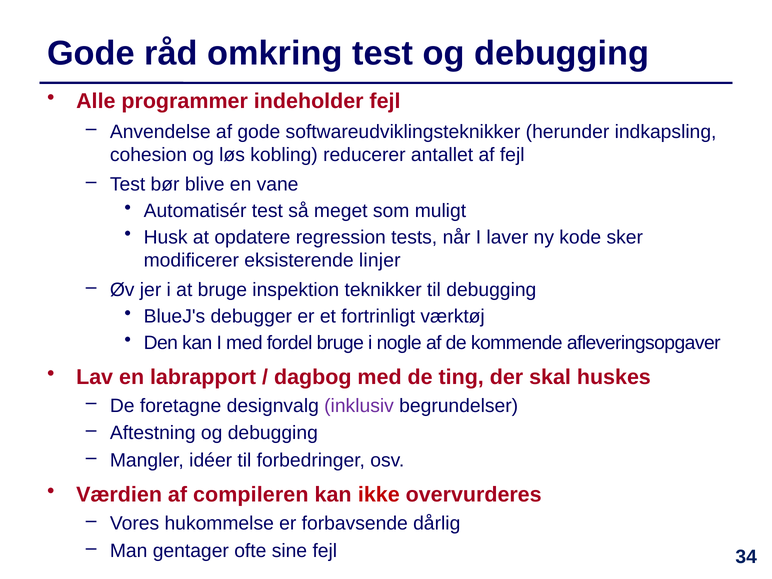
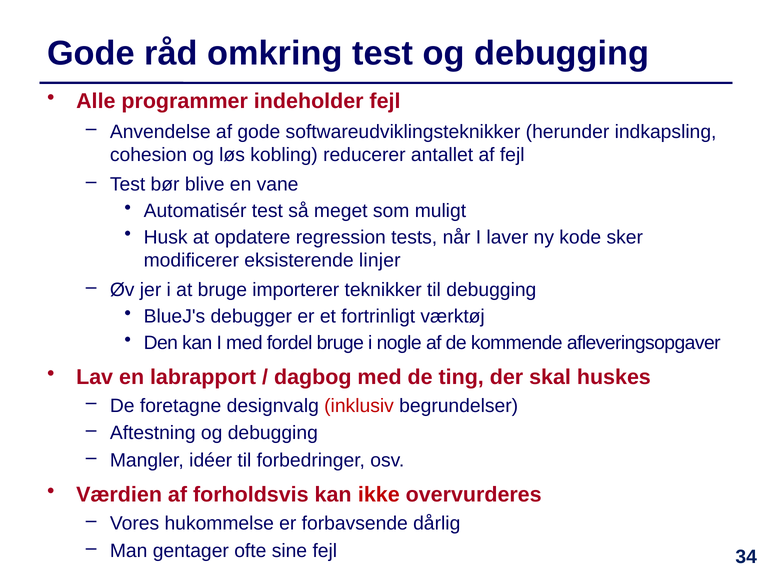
inspektion: inspektion -> importerer
inklusiv colour: purple -> red
compileren: compileren -> forholdsvis
